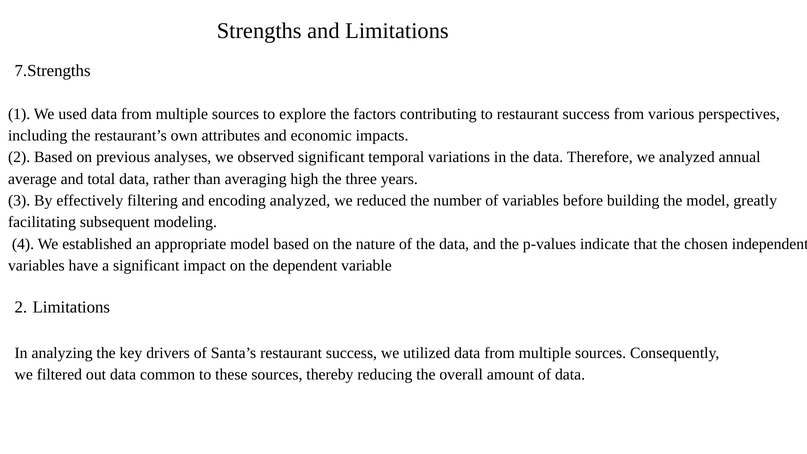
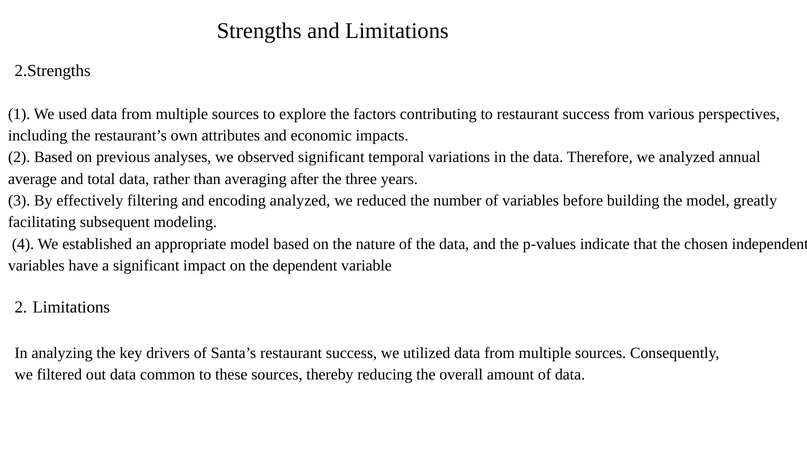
7.Strengths: 7.Strengths -> 2.Strengths
high: high -> after
